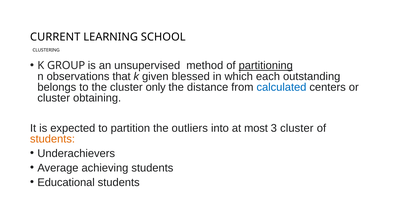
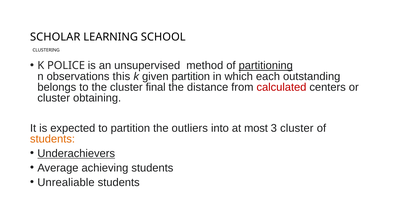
CURRENT: CURRENT -> SCHOLAR
GROUP: GROUP -> POLICE
that: that -> this
given blessed: blessed -> partition
only: only -> final
calculated colour: blue -> red
Underachievers underline: none -> present
Educational: Educational -> Unrealiable
